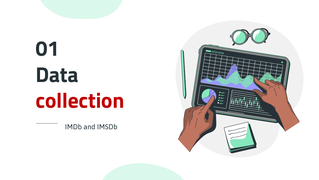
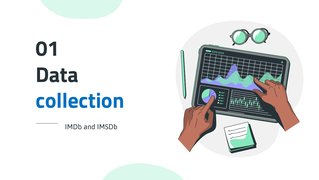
collection colour: red -> blue
